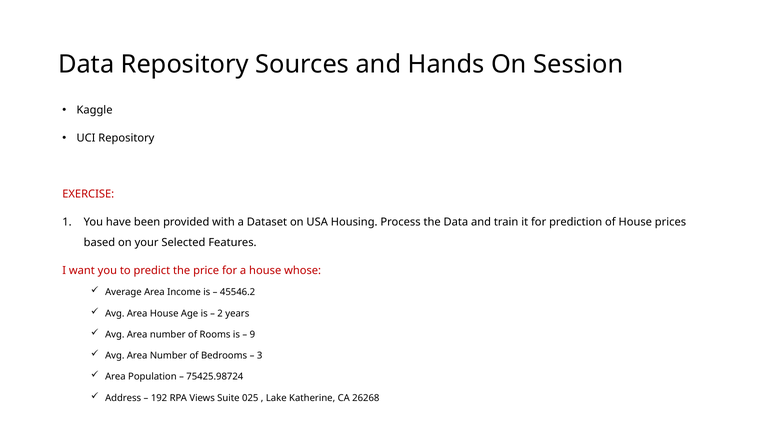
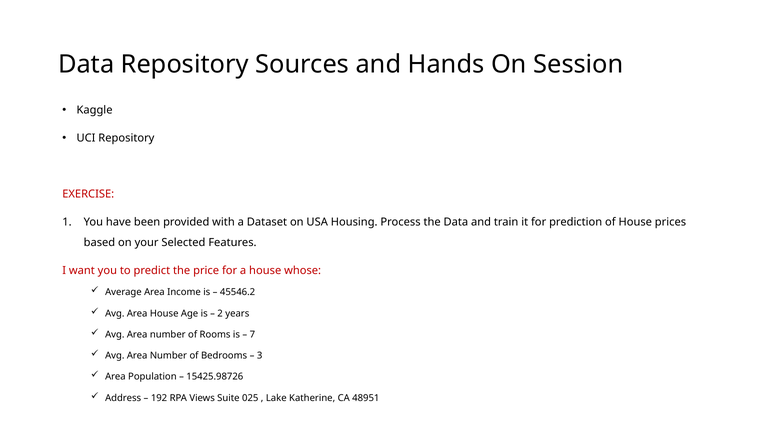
9: 9 -> 7
75425.98724: 75425.98724 -> 15425.98726
26268: 26268 -> 48951
